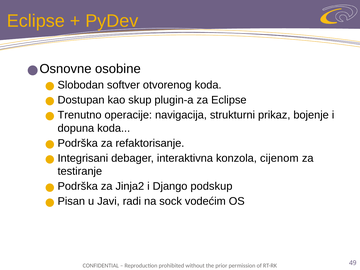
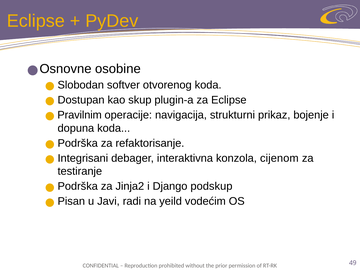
Trenutno: Trenutno -> Pravilnim
sock: sock -> yeild
